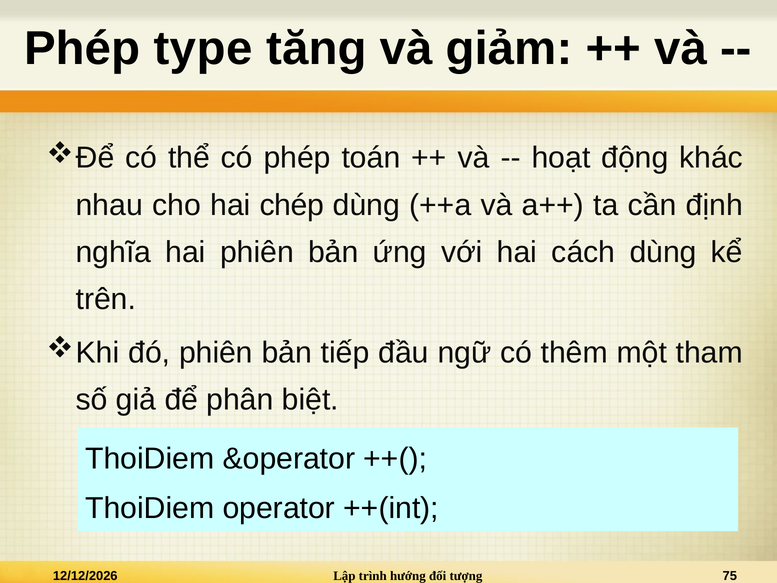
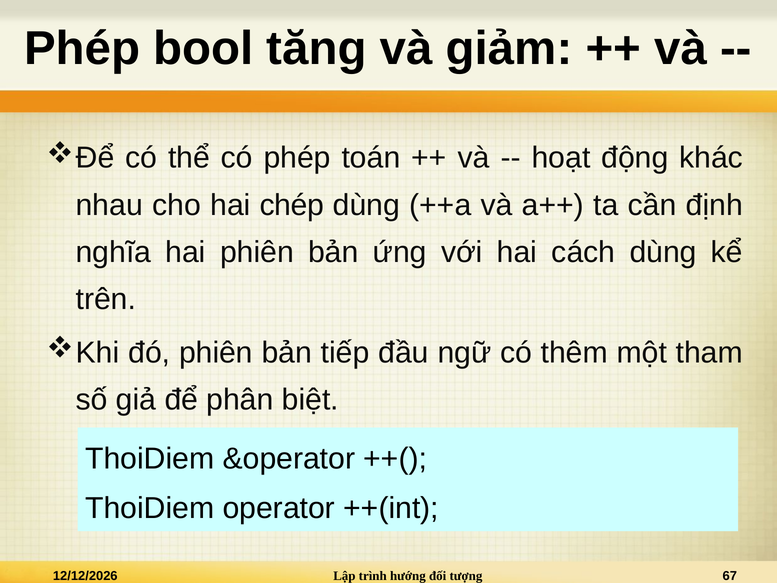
type: type -> bool
75: 75 -> 67
